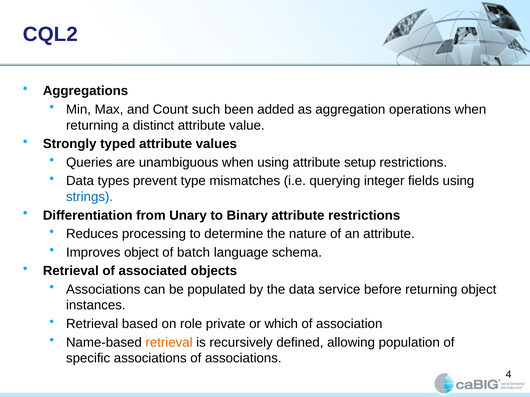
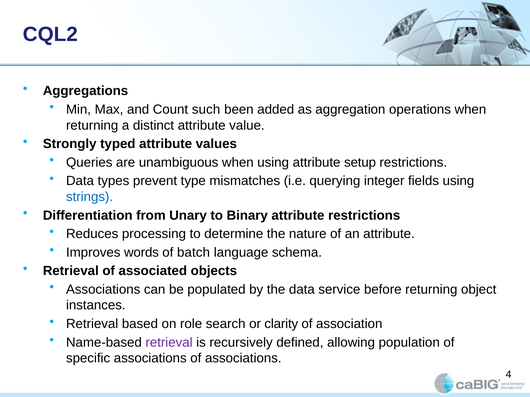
Improves object: object -> words
private: private -> search
which: which -> clarity
retrieval at (169, 343) colour: orange -> purple
